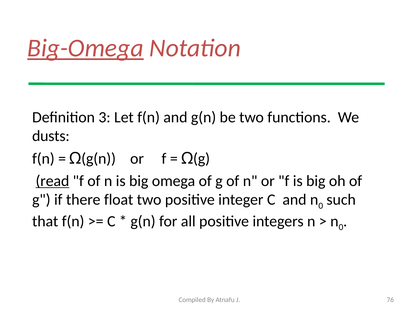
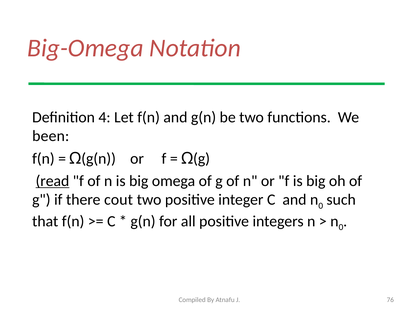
Big-Omega underline: present -> none
3: 3 -> 4
dusts: dusts -> been
float: float -> cout
